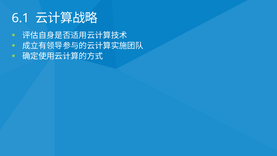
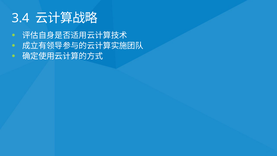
6.1: 6.1 -> 3.4
